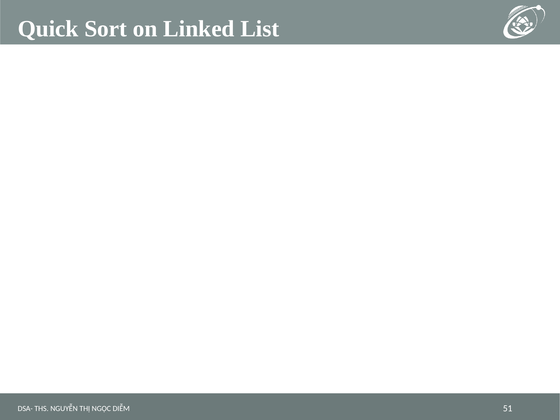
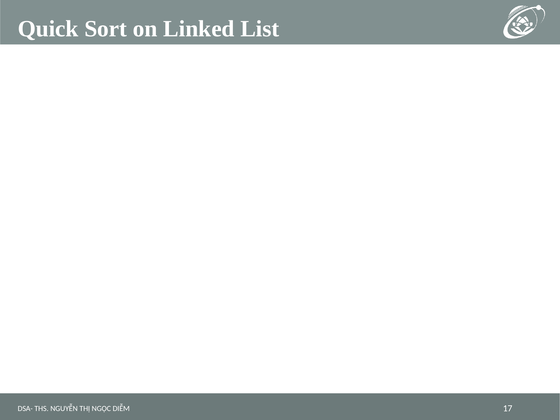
51: 51 -> 17
